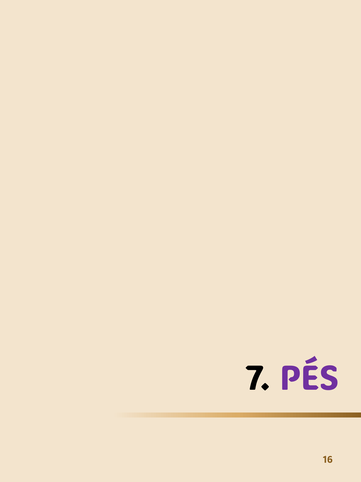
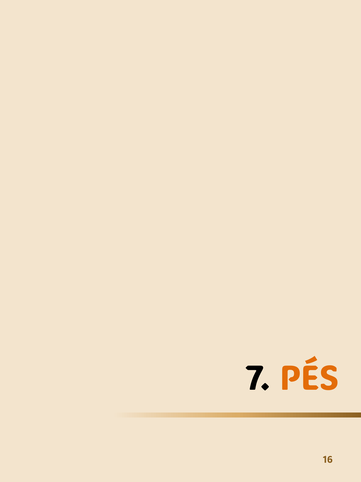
PÉS colour: purple -> orange
